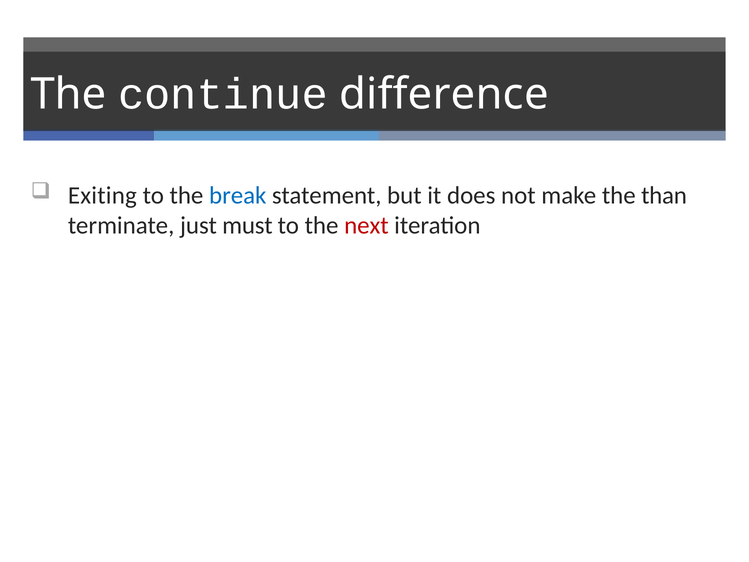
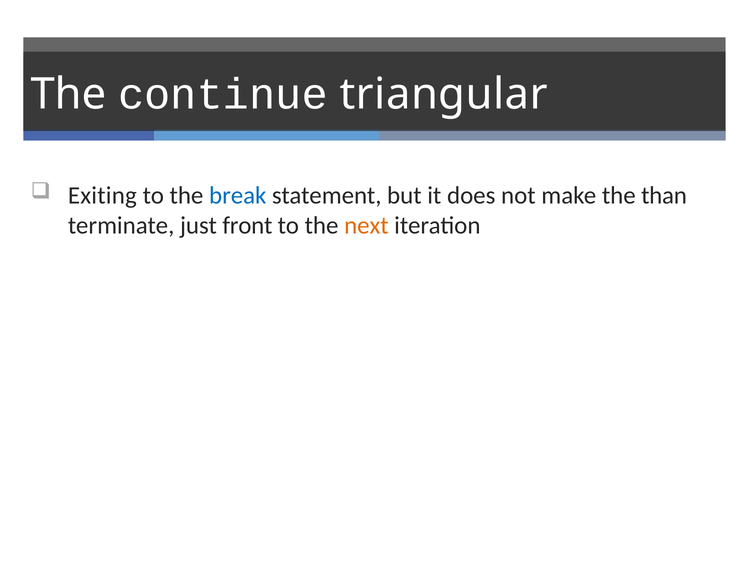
difference: difference -> triangular
must: must -> front
next colour: red -> orange
